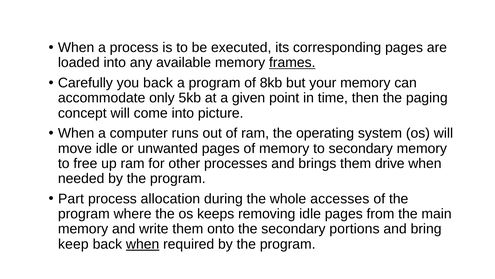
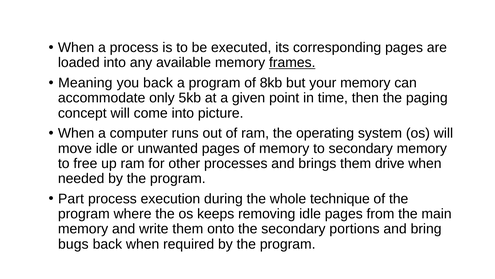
Carefully: Carefully -> Meaning
allocation: allocation -> execution
accesses: accesses -> technique
keep: keep -> bugs
when at (143, 244) underline: present -> none
